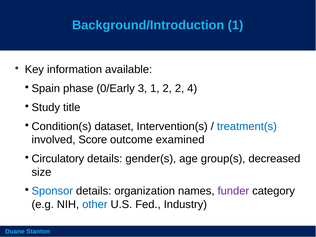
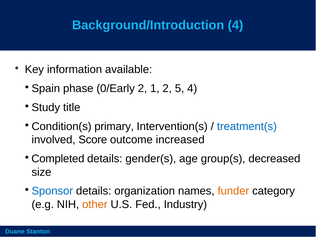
Background/Introduction 1: 1 -> 4
0/Early 3: 3 -> 2
2 2: 2 -> 5
dataset: dataset -> primary
examined: examined -> increased
Circulatory: Circulatory -> Completed
funder colour: purple -> orange
other colour: blue -> orange
